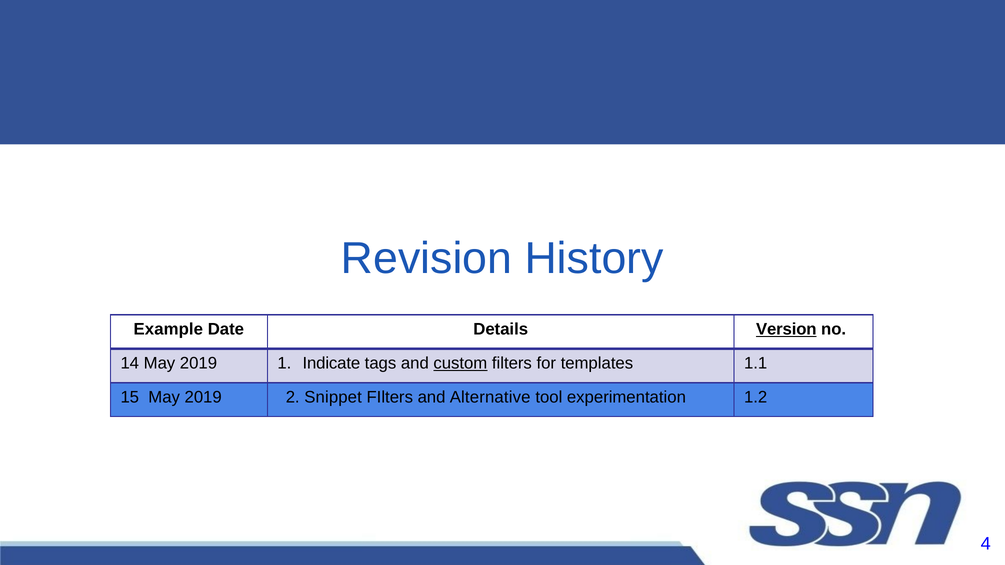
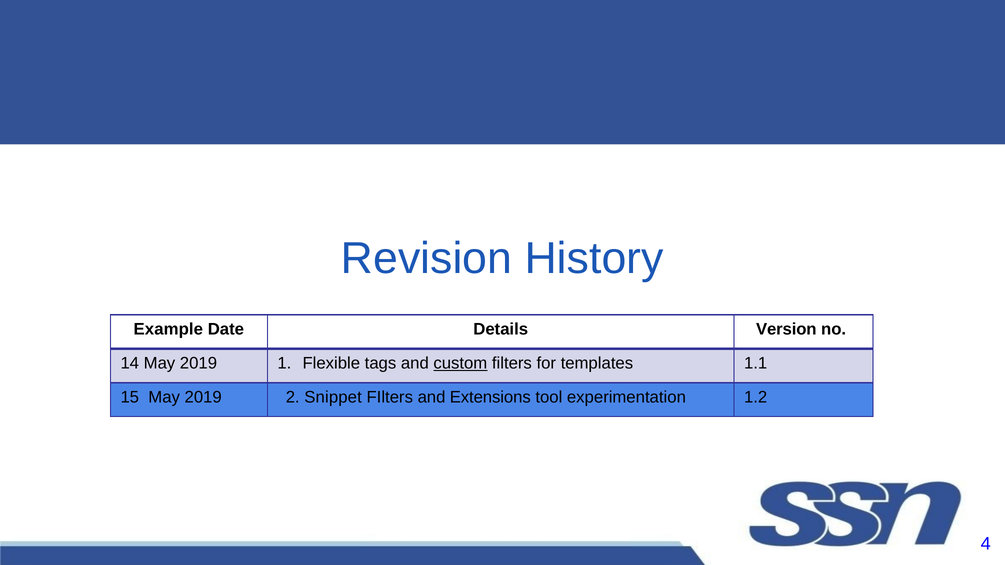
Version underline: present -> none
Indicate: Indicate -> Flexible
Alternative: Alternative -> Extensions
